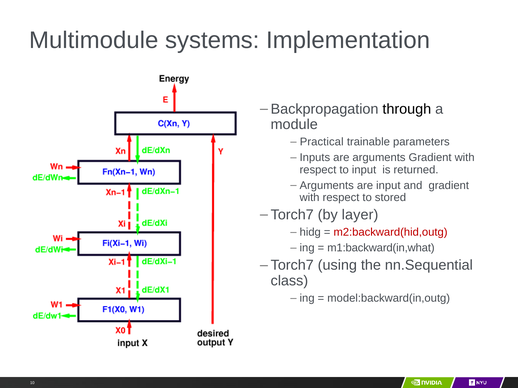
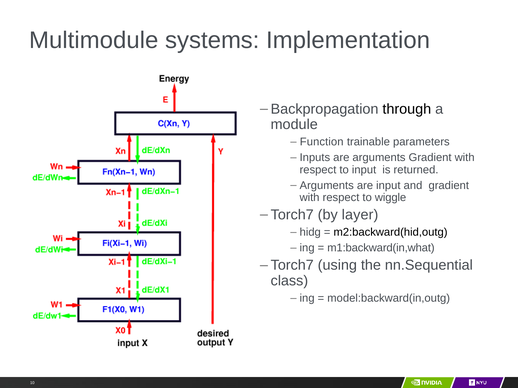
Practical: Practical -> Function
stored: stored -> wiggle
m2:backward(hid,outg colour: red -> black
